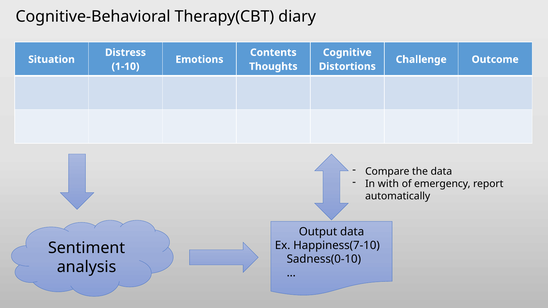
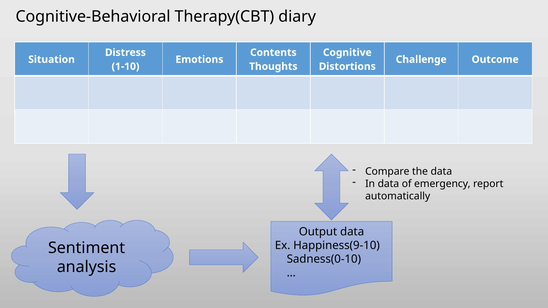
In with: with -> data
Happiness(7-10: Happiness(7-10 -> Happiness(9-10
